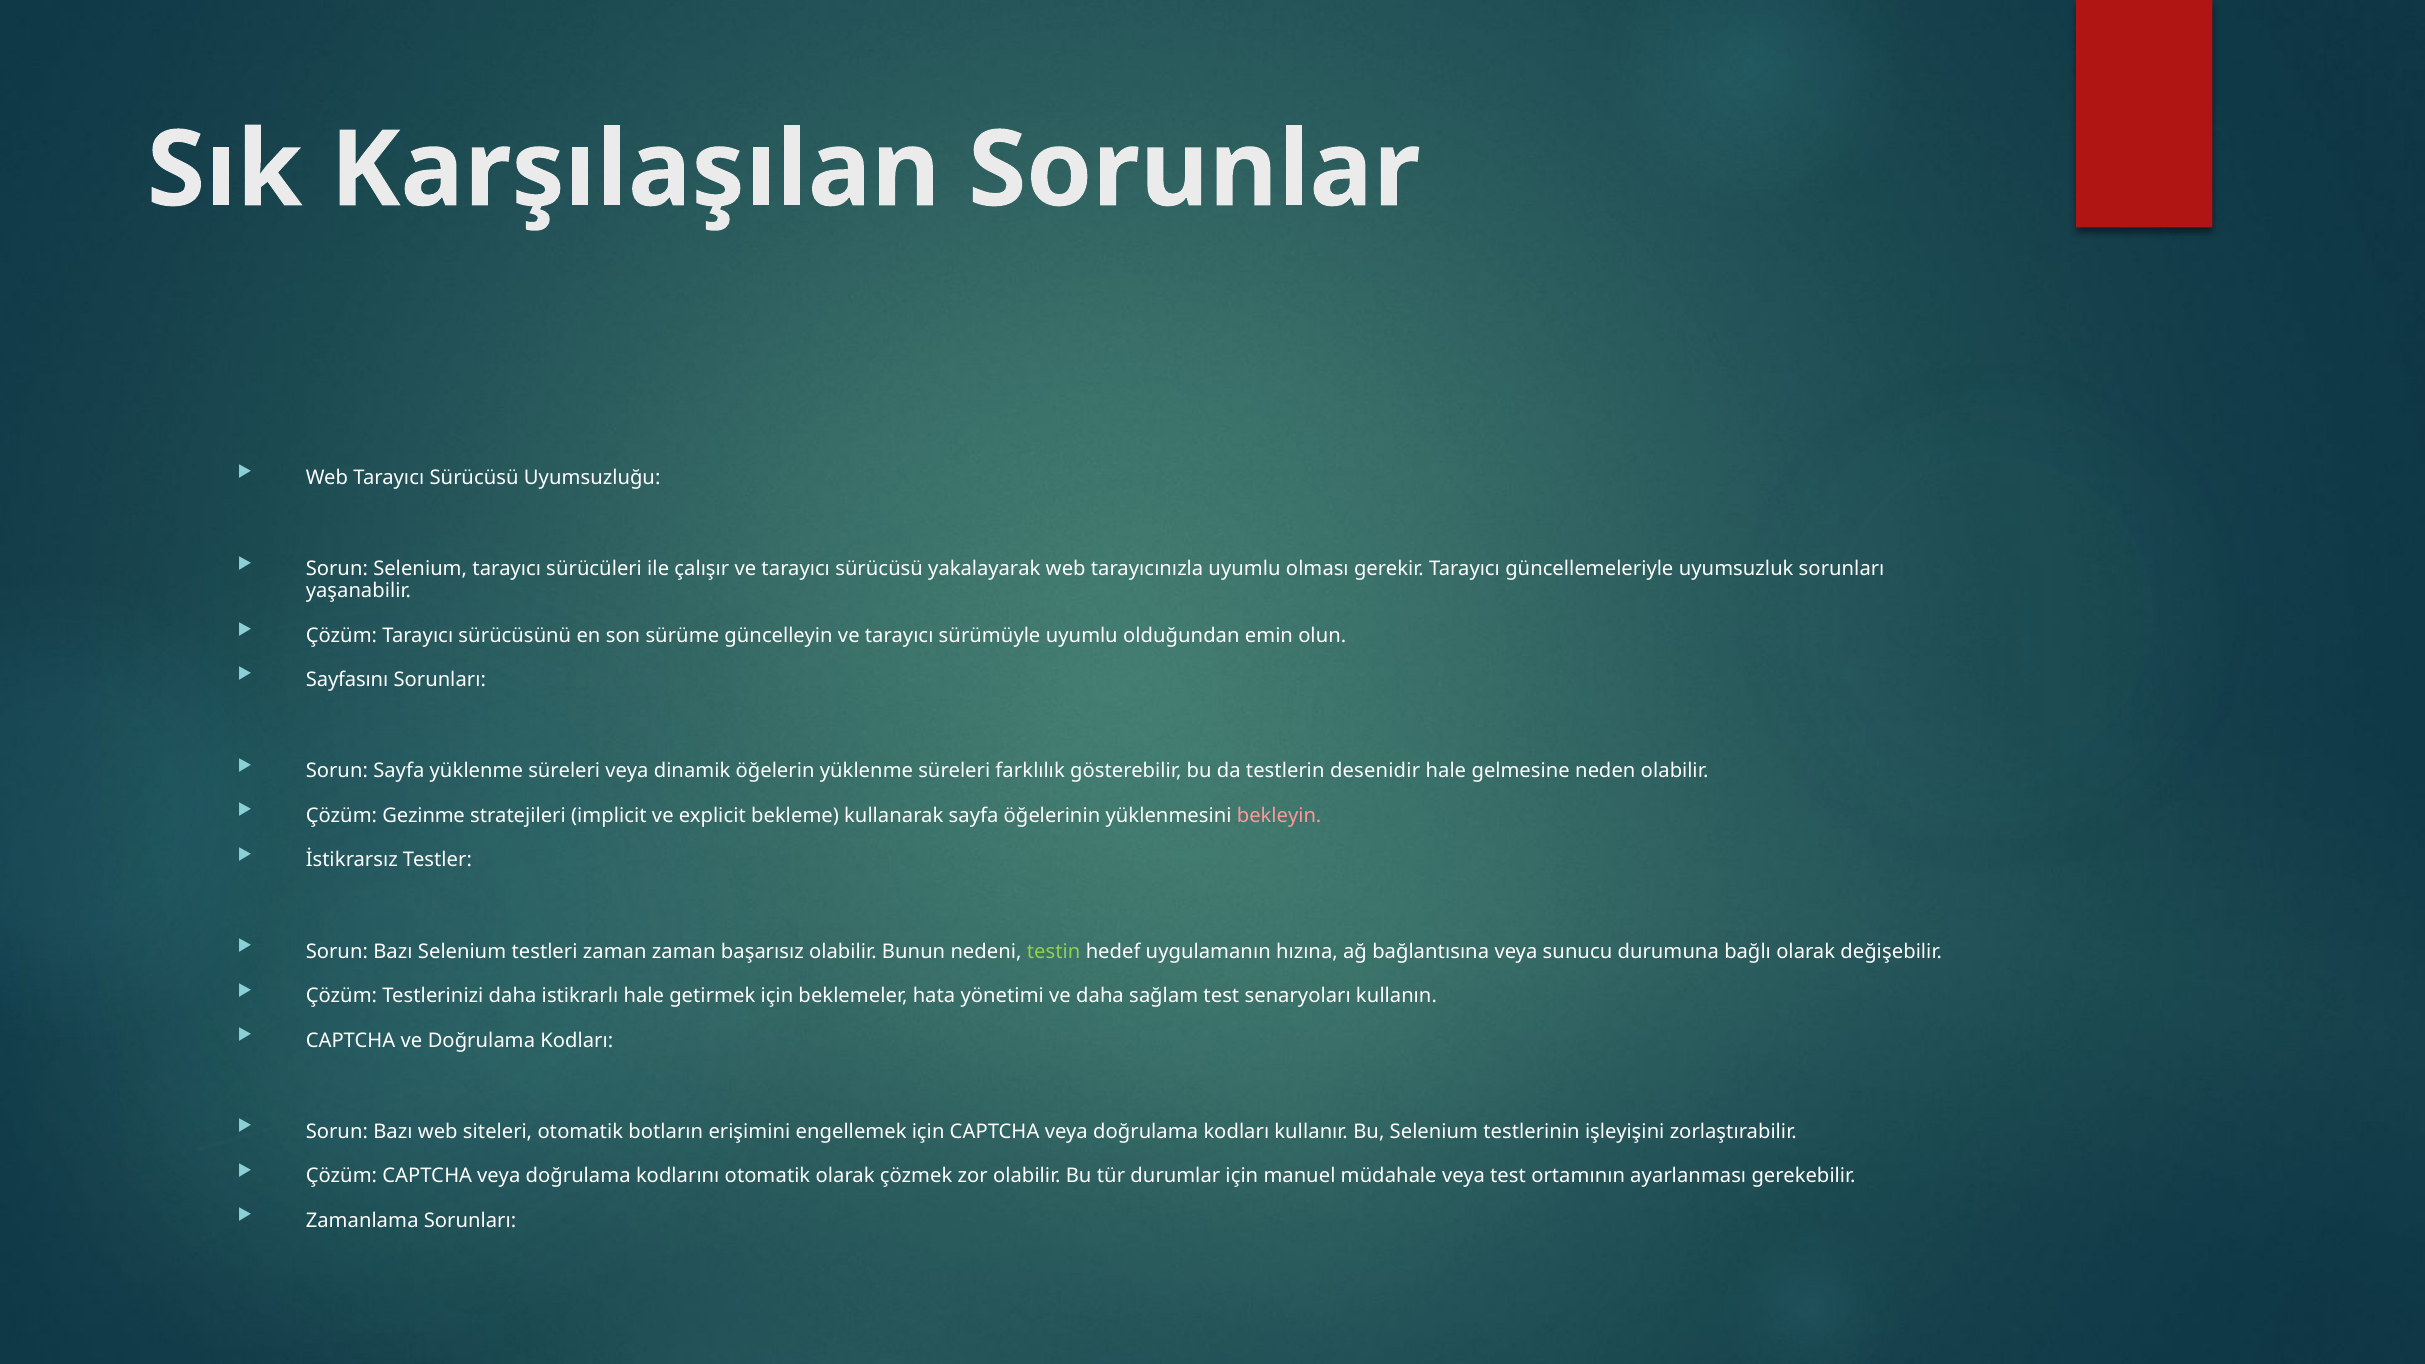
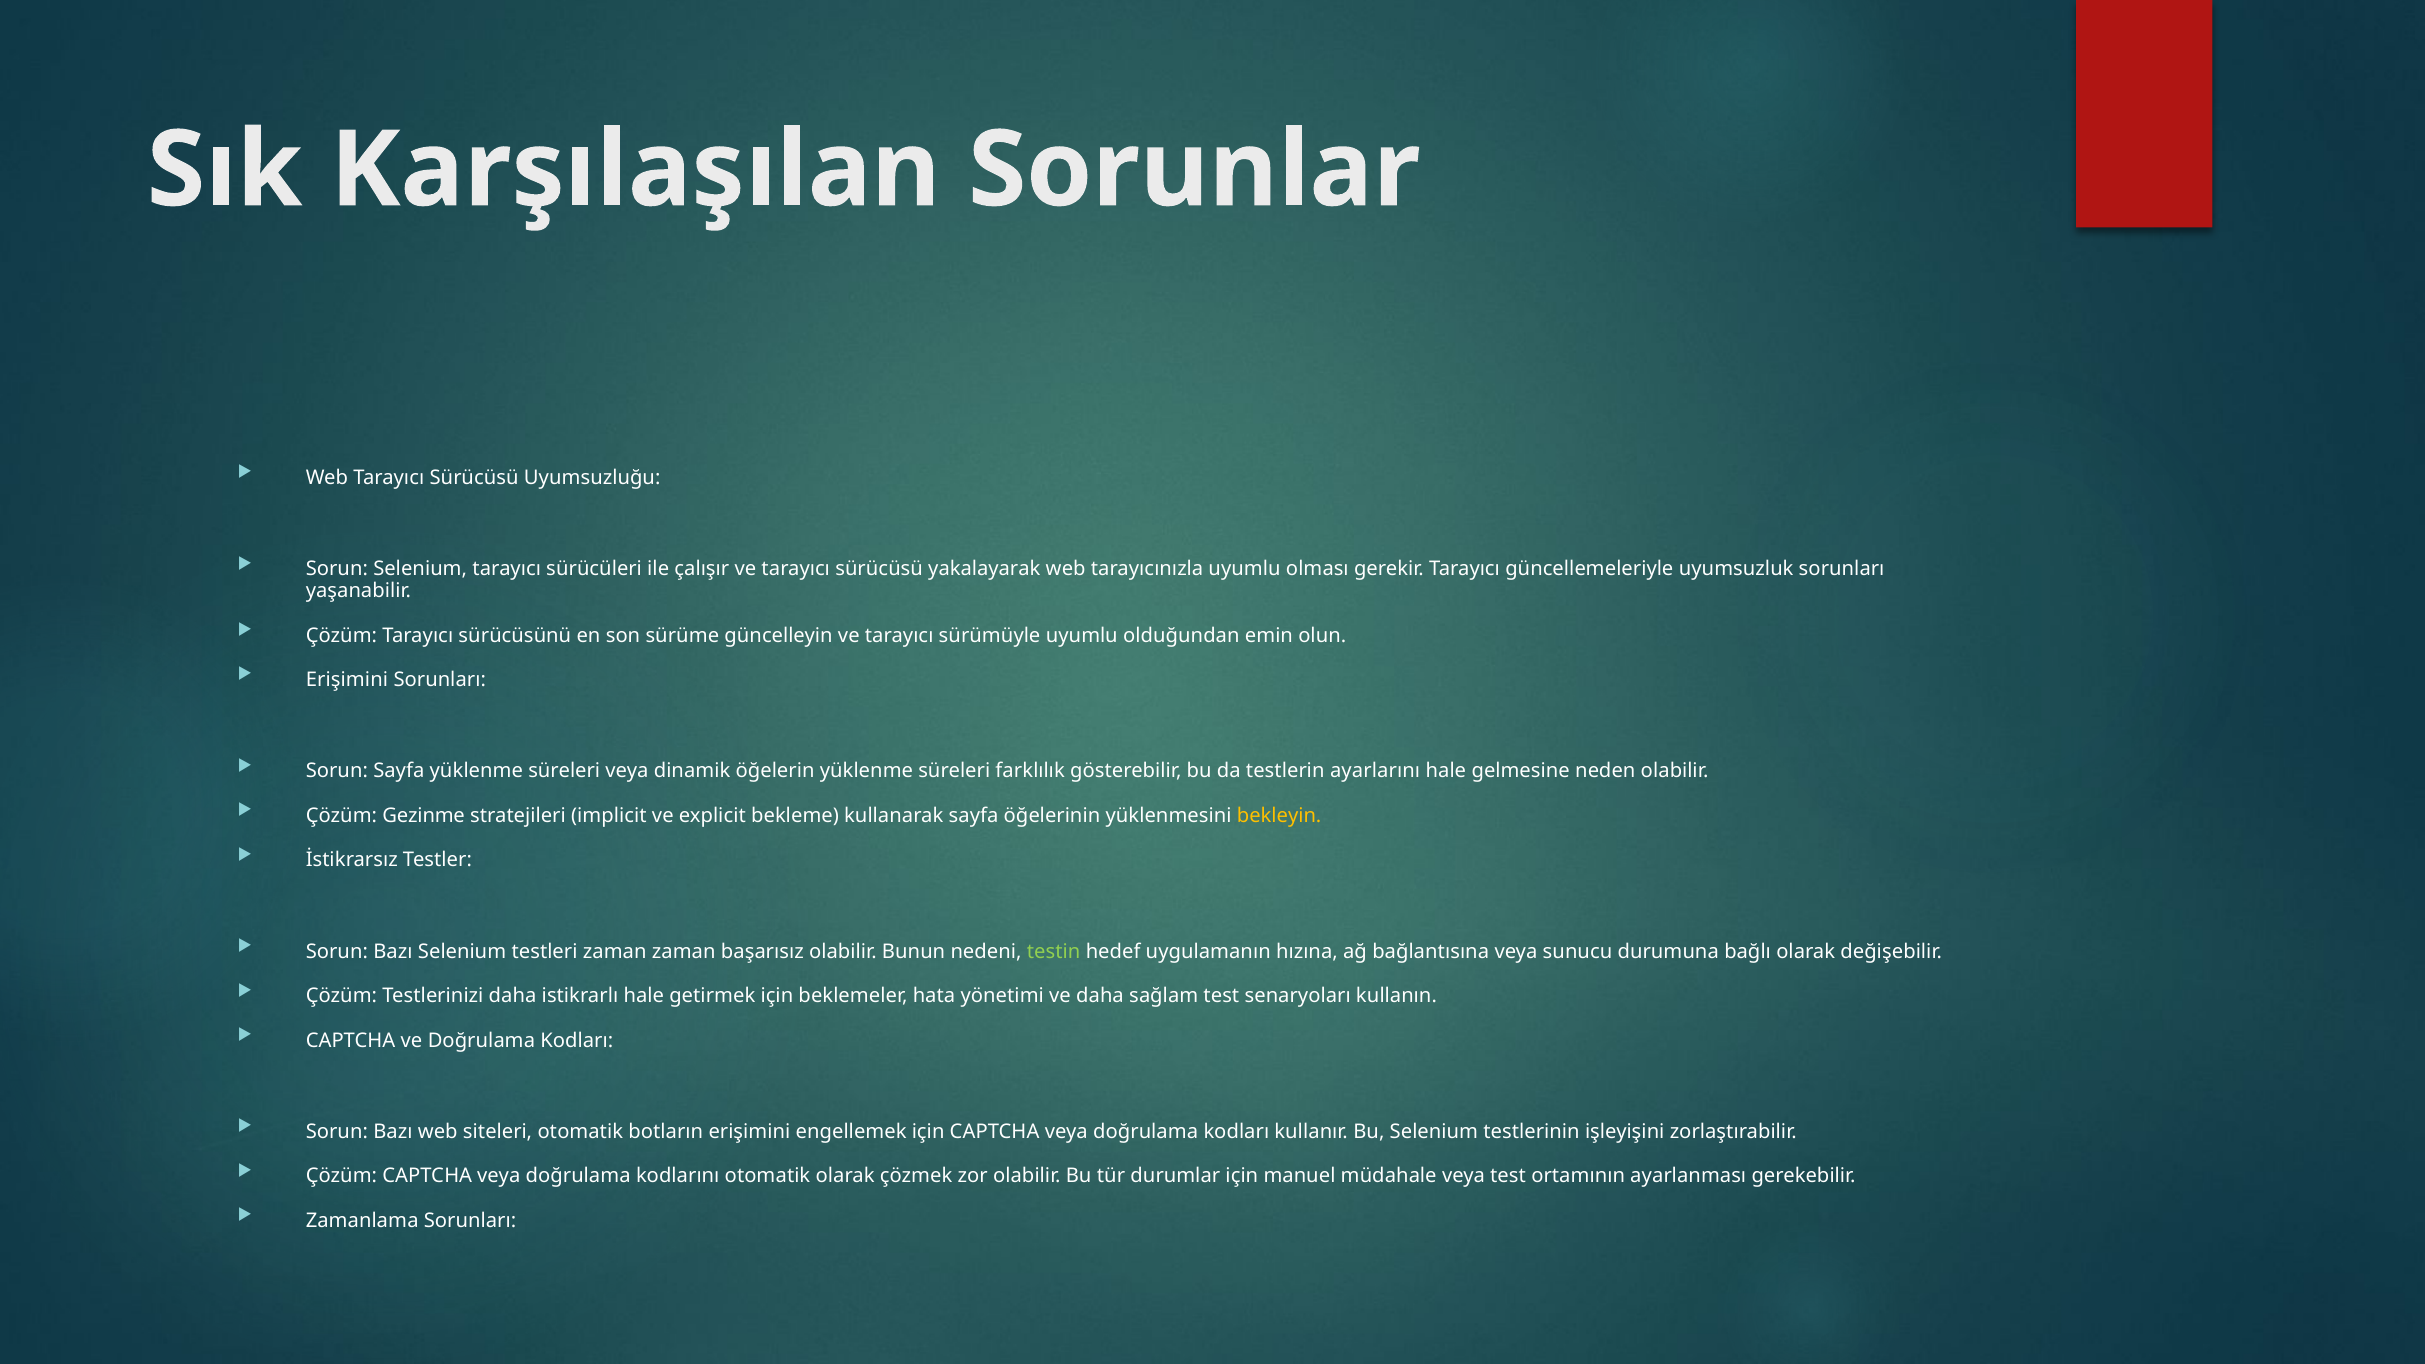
Sayfasını at (347, 680): Sayfasını -> Erişimini
desenidir: desenidir -> ayarlarını
bekleyin colour: pink -> yellow
